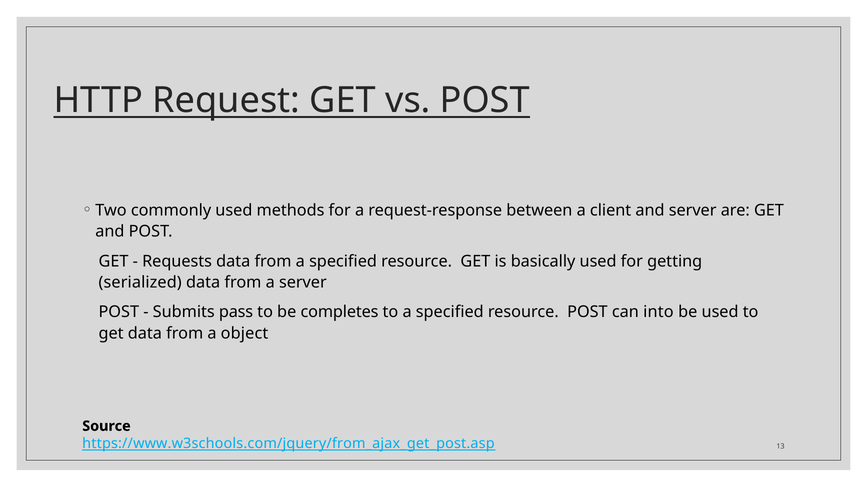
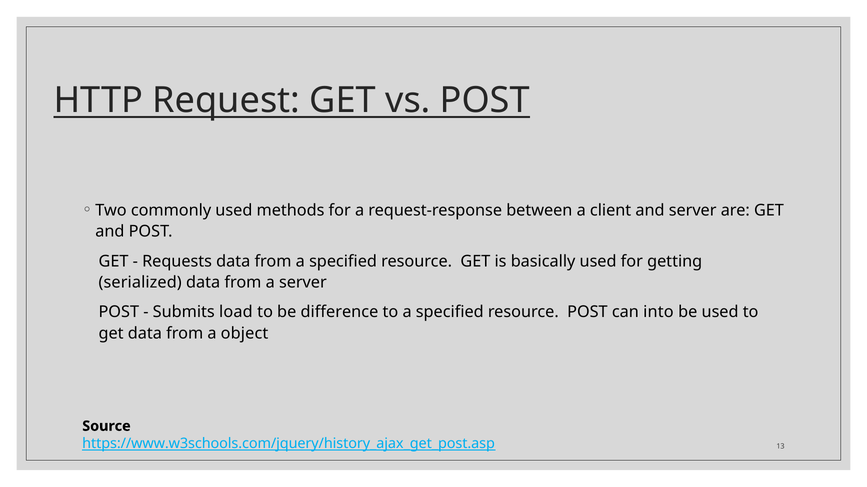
pass: pass -> load
completes: completes -> difference
https://www.w3schools.com/jquery/from_ajax_get_post.asp: https://www.w3schools.com/jquery/from_ajax_get_post.asp -> https://www.w3schools.com/jquery/history_ajax_get_post.asp
